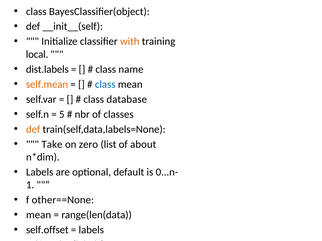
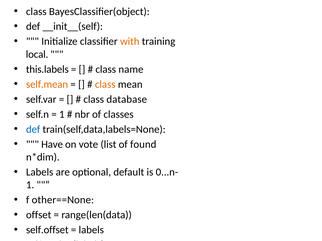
dist.labels: dist.labels -> this.labels
class at (105, 84) colour: blue -> orange
5 at (62, 115): 5 -> 1
def at (33, 130) colour: orange -> blue
Take: Take -> Have
zero: zero -> vote
about: about -> found
mean at (39, 215): mean -> offset
